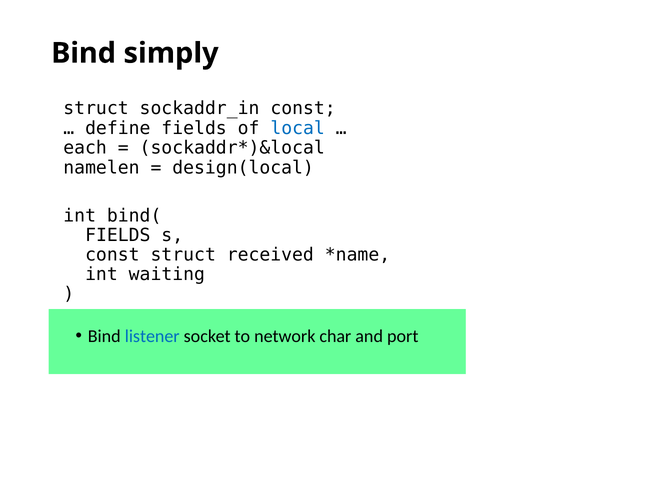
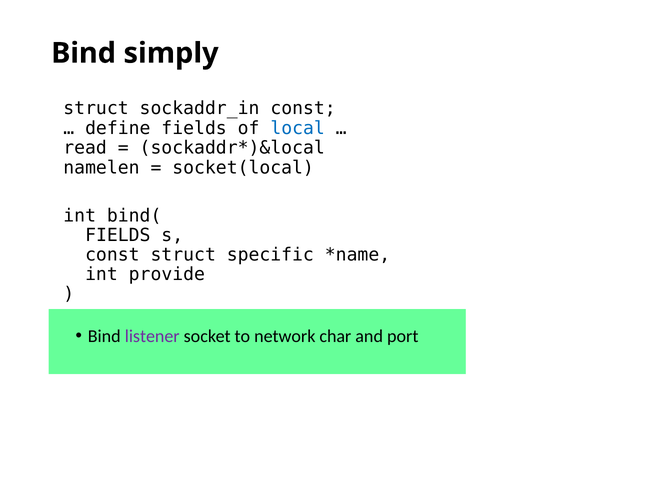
each: each -> read
design(local: design(local -> socket(local
received: received -> specific
waiting: waiting -> provide
listener colour: blue -> purple
